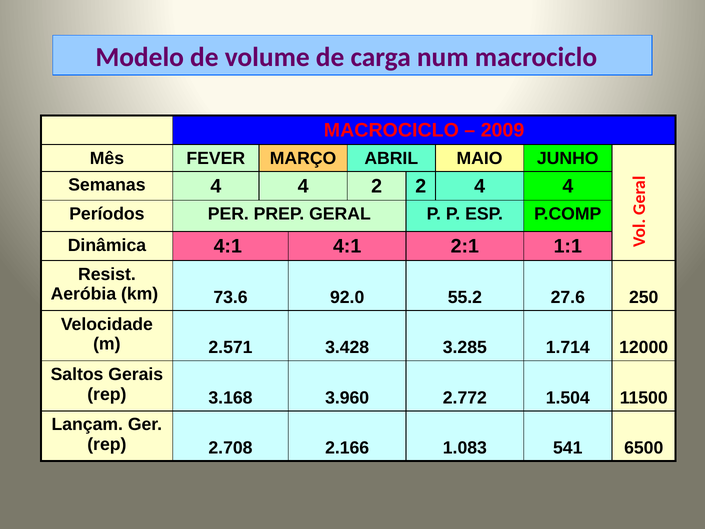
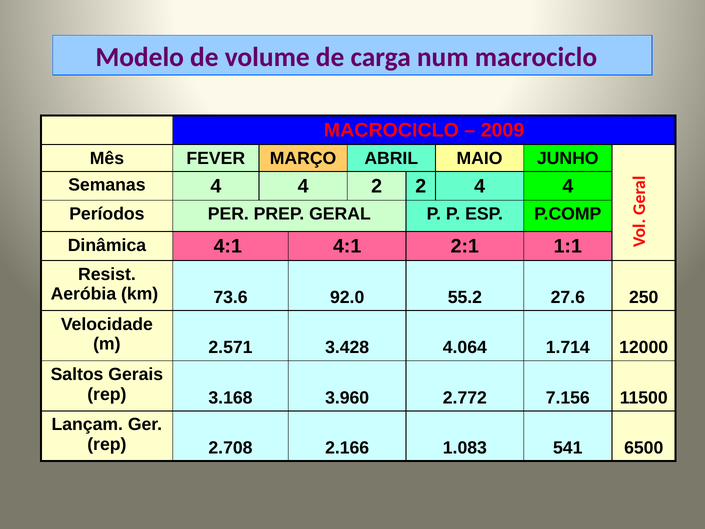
3.285: 3.285 -> 4.064
1.504: 1.504 -> 7.156
